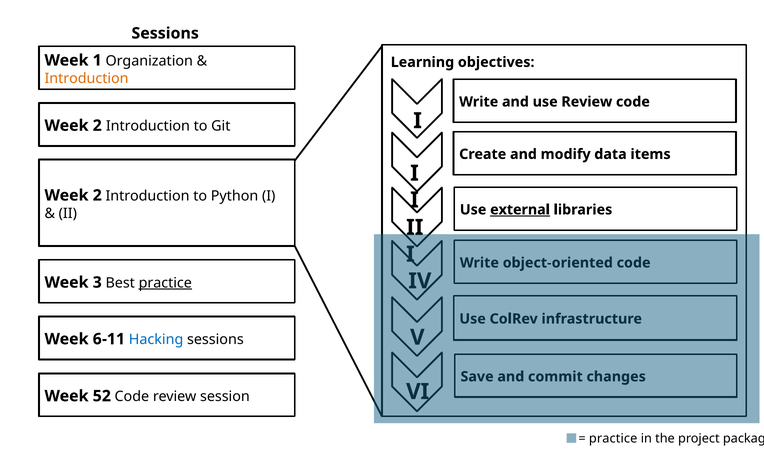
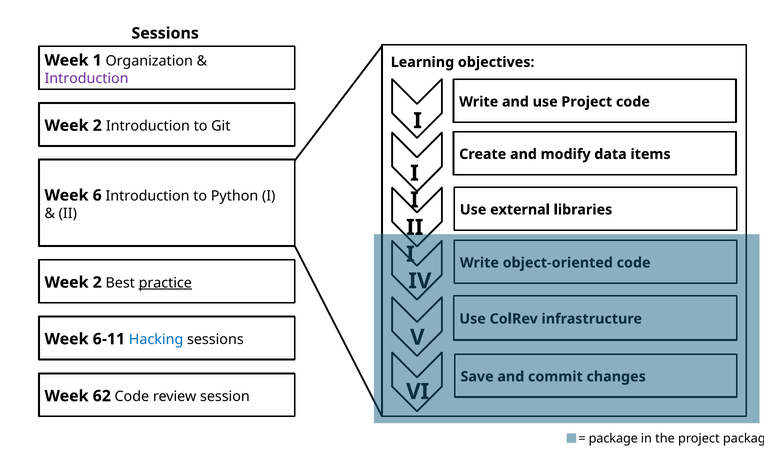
Introduction at (87, 78) colour: orange -> purple
use Review: Review -> Project
2 at (97, 195): 2 -> 6
external underline: present -> none
3 at (97, 282): 3 -> 2
52: 52 -> 62
practice at (613, 439): practice -> package
